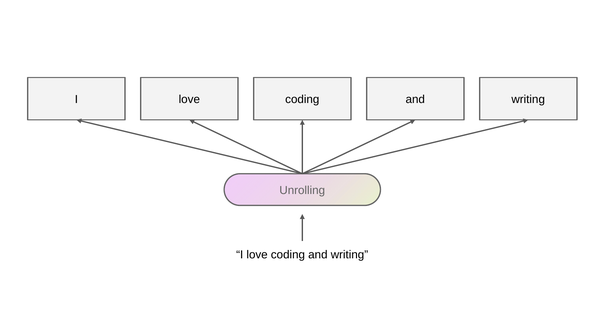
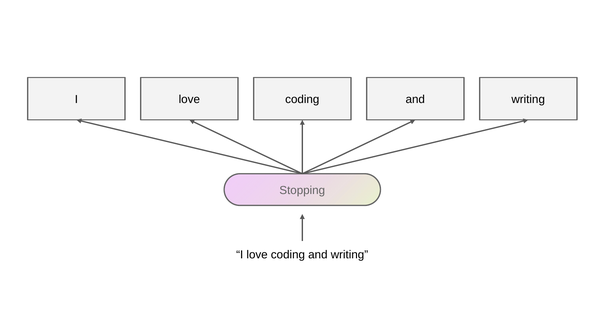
Unrolling: Unrolling -> Stopping
